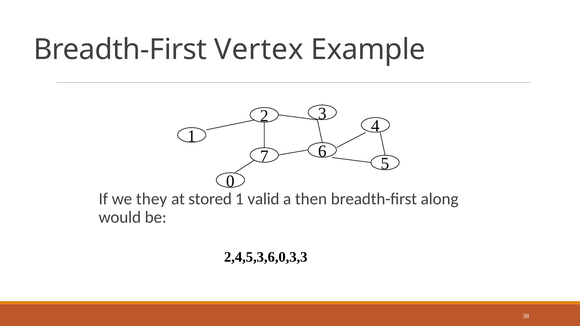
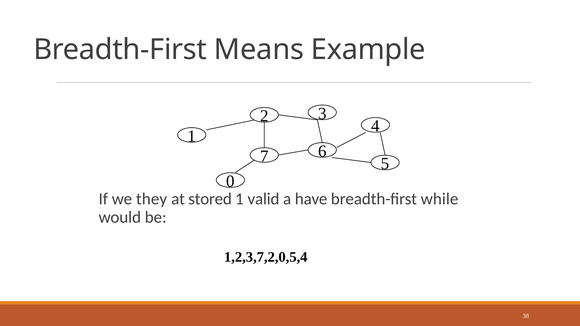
Vertex: Vertex -> Means
then: then -> have
along: along -> while
2,4,5,3,6,0,3,3: 2,4,5,3,6,0,3,3 -> 1,2,3,7,2,0,5,4
